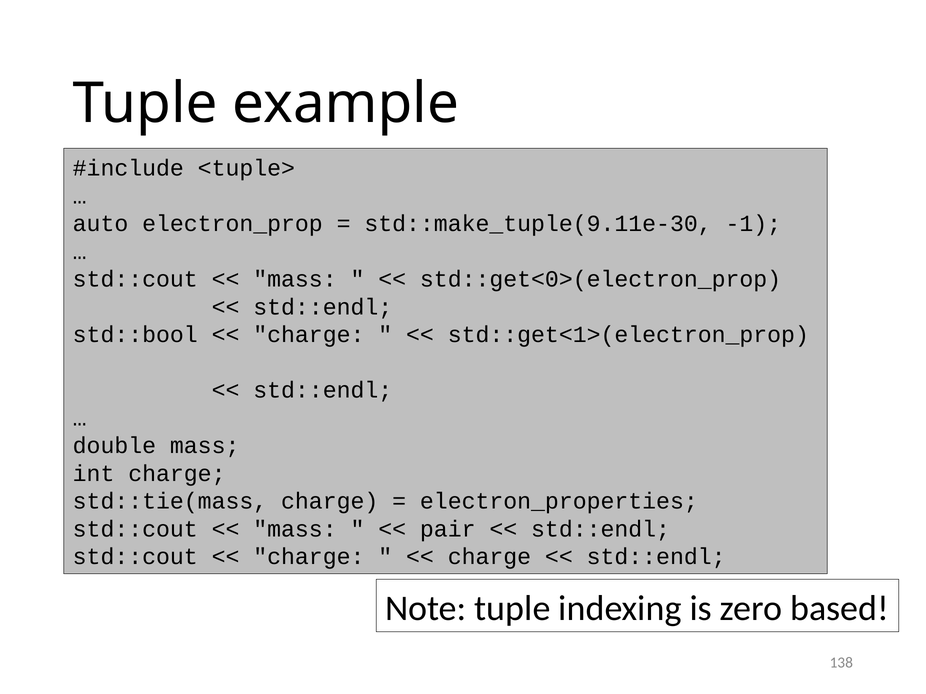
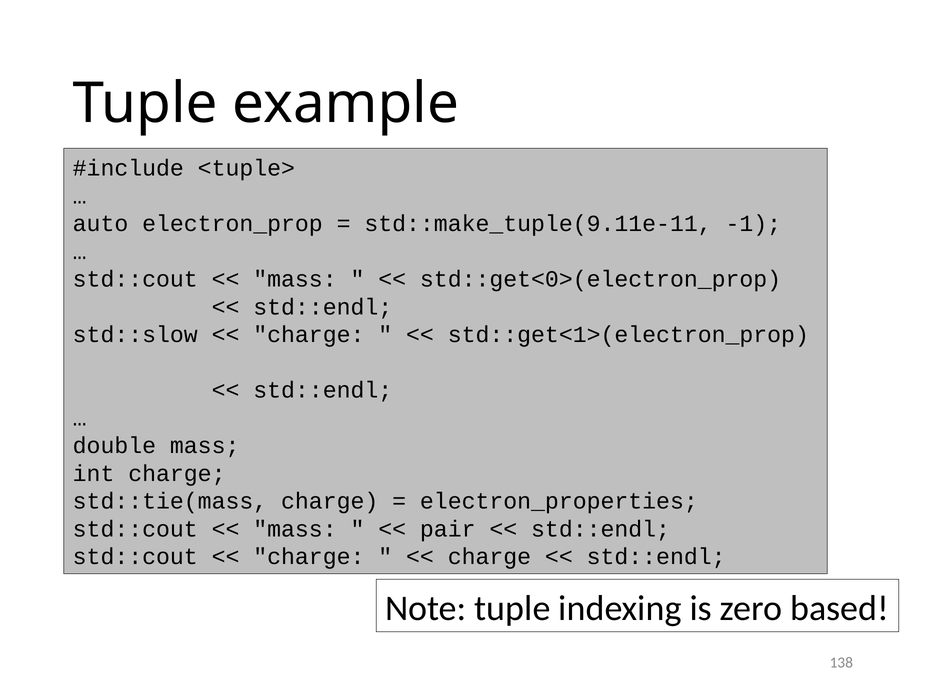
std::make_tuple(9.11e-30: std::make_tuple(9.11e-30 -> std::make_tuple(9.11e-11
std::bool: std::bool -> std::slow
